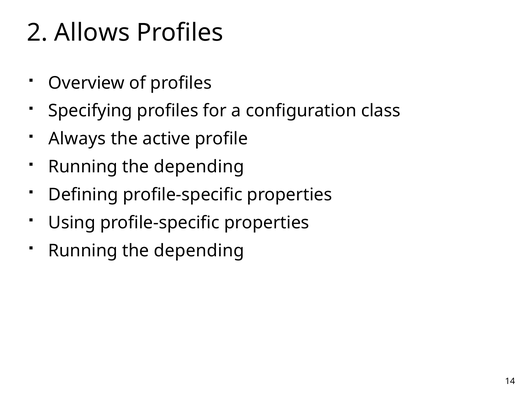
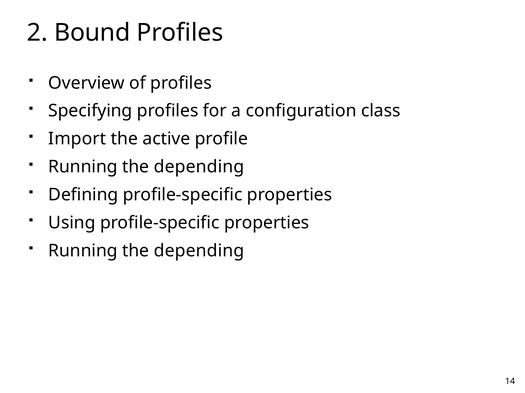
Allows: Allows -> Bound
Always: Always -> Import
